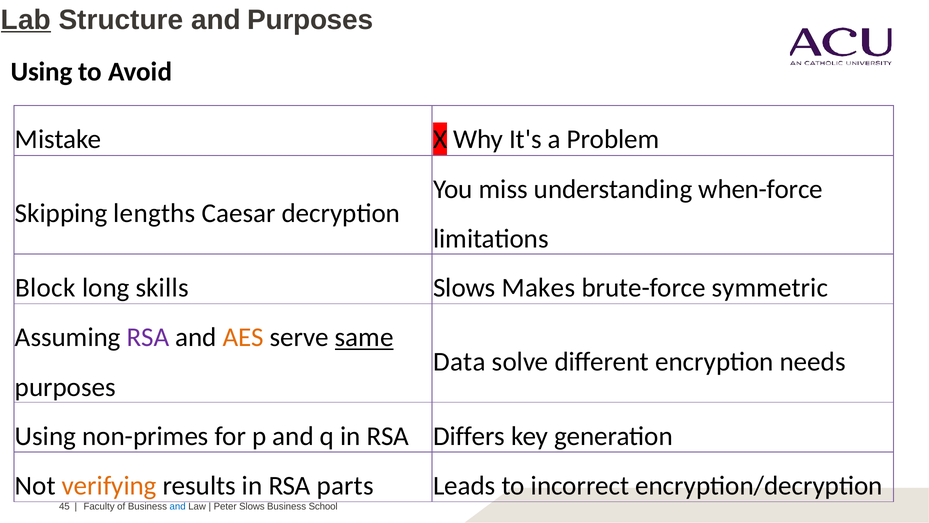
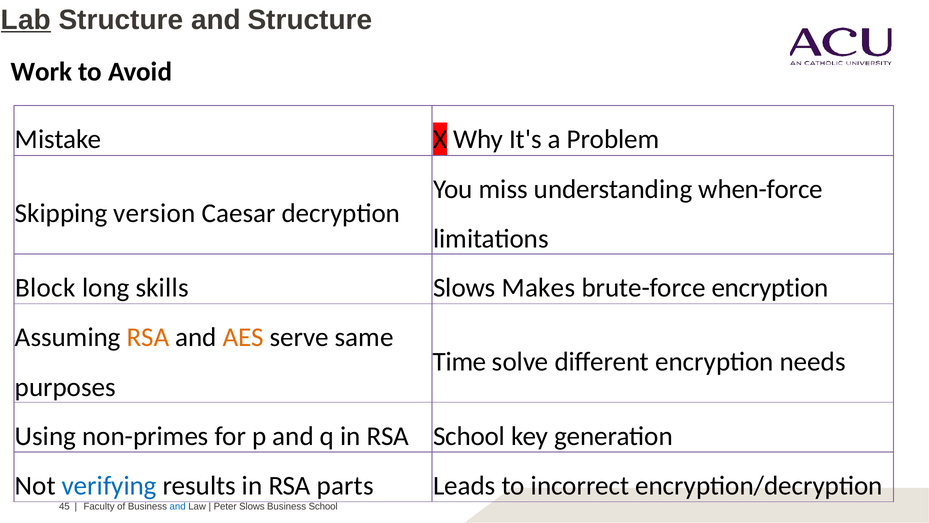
and Purposes: Purposes -> Structure
Using at (42, 72): Using -> Work
lengths: lengths -> version
brute-force symmetric: symmetric -> encryption
RSA at (148, 337) colour: purple -> orange
same underline: present -> none
Data: Data -> Time
RSA Differs: Differs -> School
verifying colour: orange -> blue
